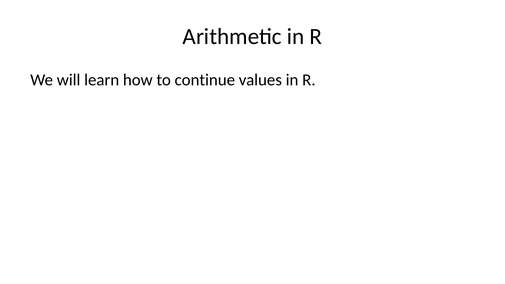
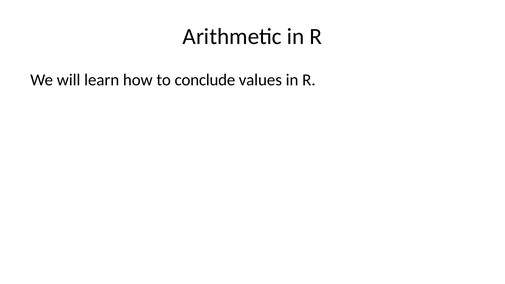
continue: continue -> conclude
